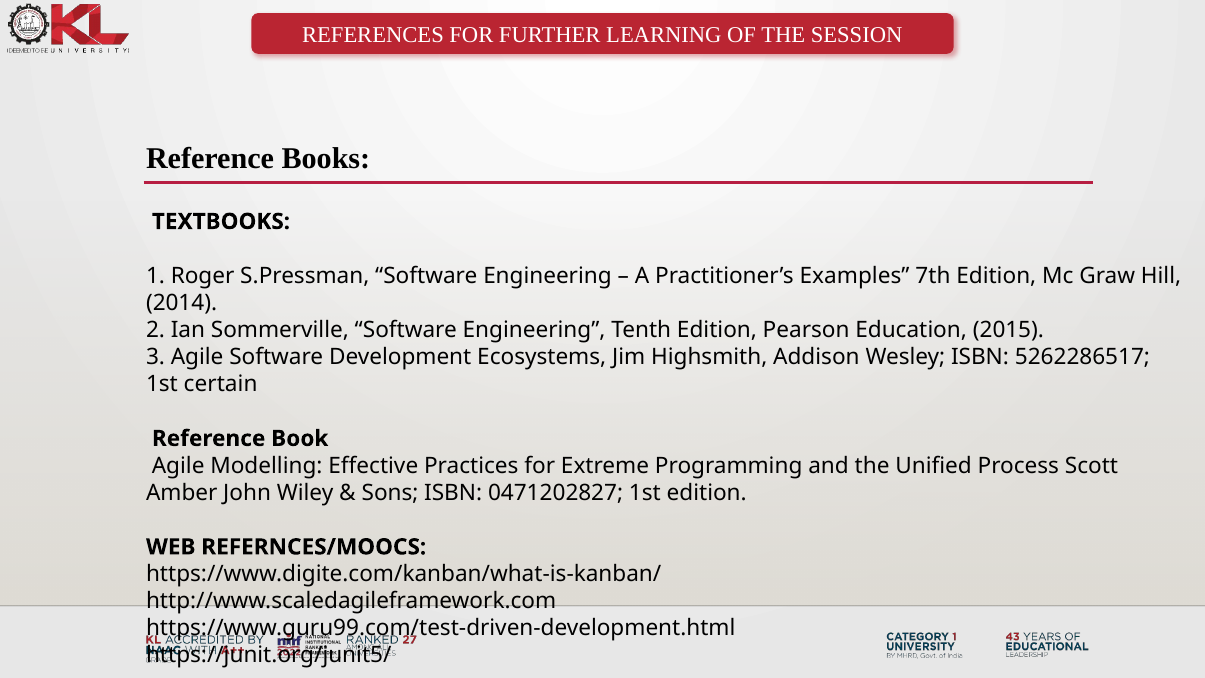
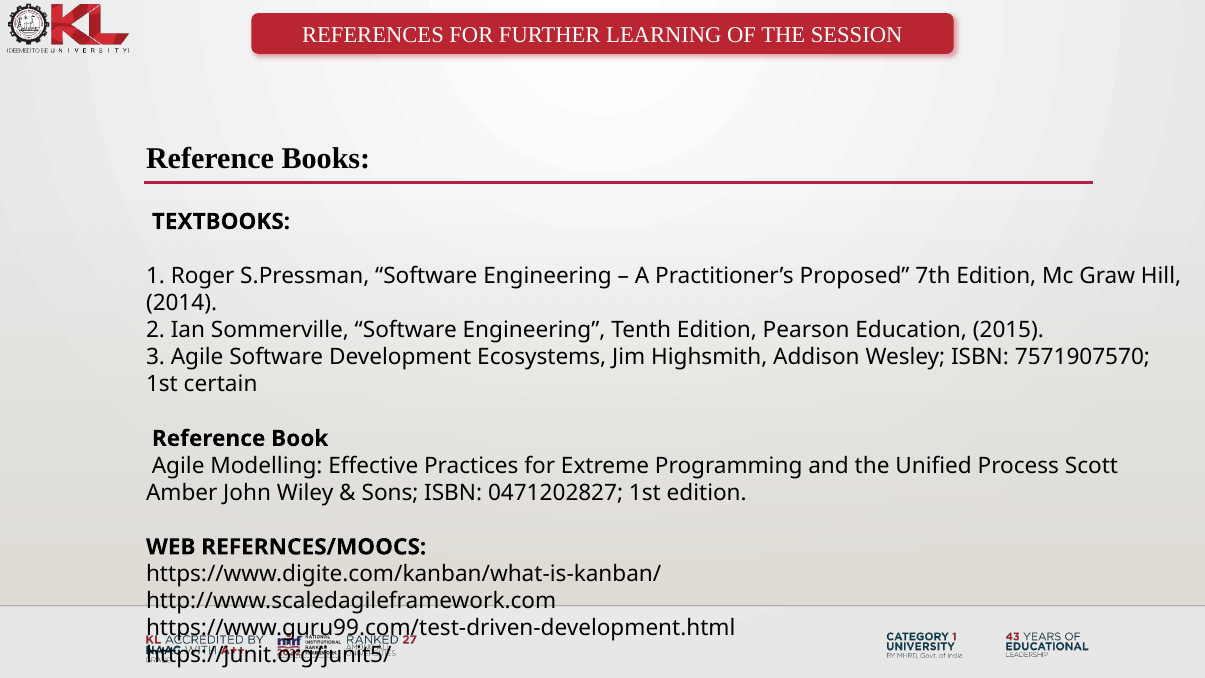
Examples: Examples -> Proposed
5262286517: 5262286517 -> 7571907570
